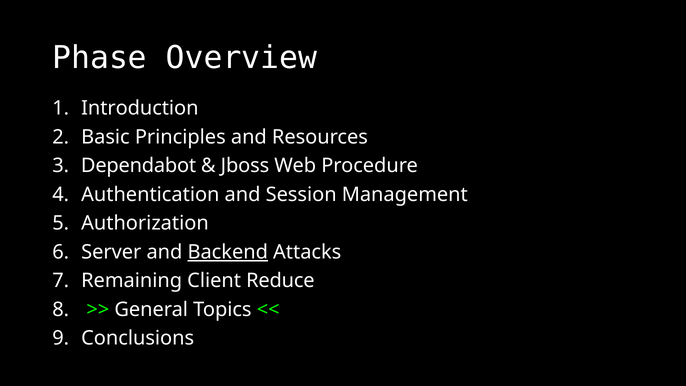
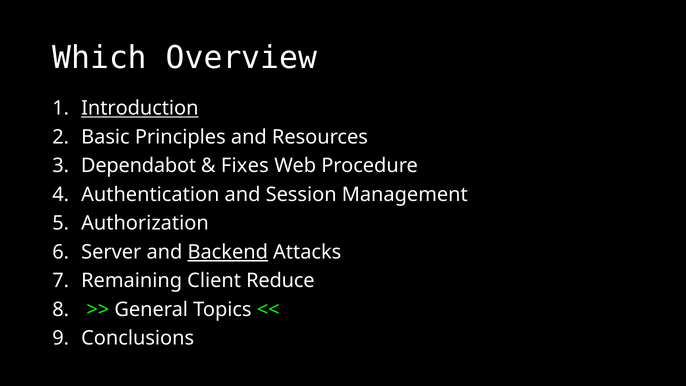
Phase: Phase -> Which
Introduction underline: none -> present
Jboss: Jboss -> Fixes
